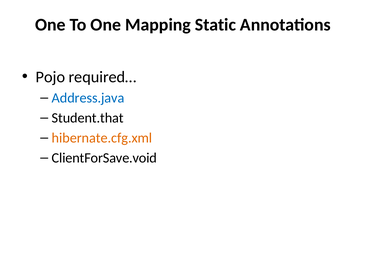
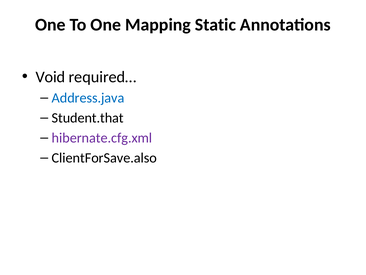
Pojo: Pojo -> Void
hibernate.cfg.xml colour: orange -> purple
ClientForSave.void: ClientForSave.void -> ClientForSave.also
